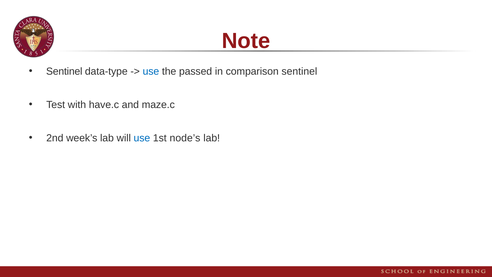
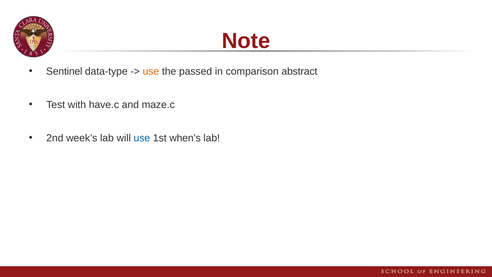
use at (151, 71) colour: blue -> orange
comparison sentinel: sentinel -> abstract
node’s: node’s -> when’s
